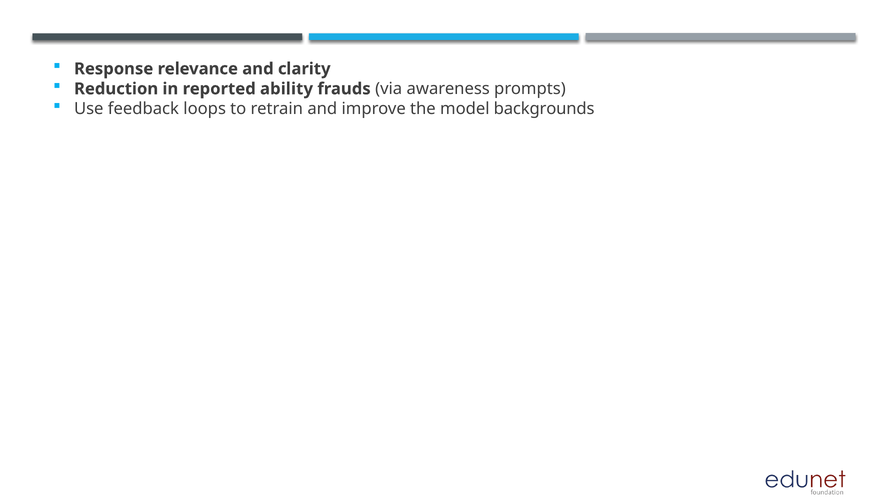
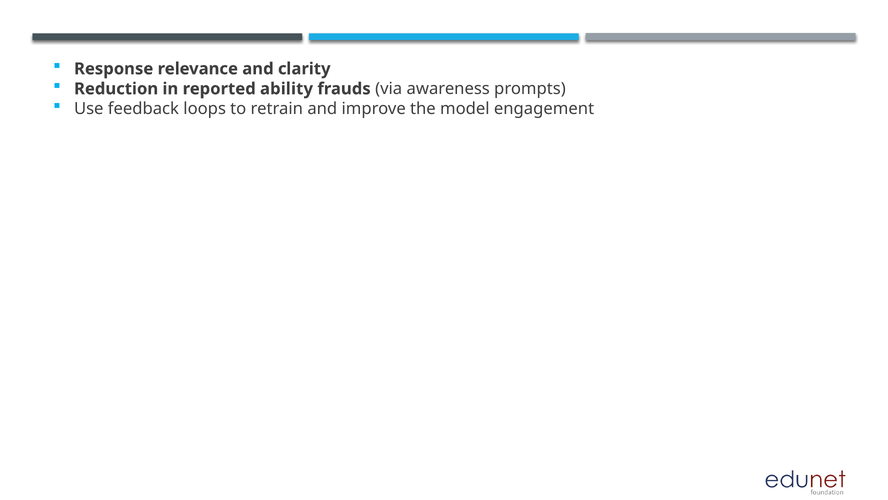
backgrounds: backgrounds -> engagement
